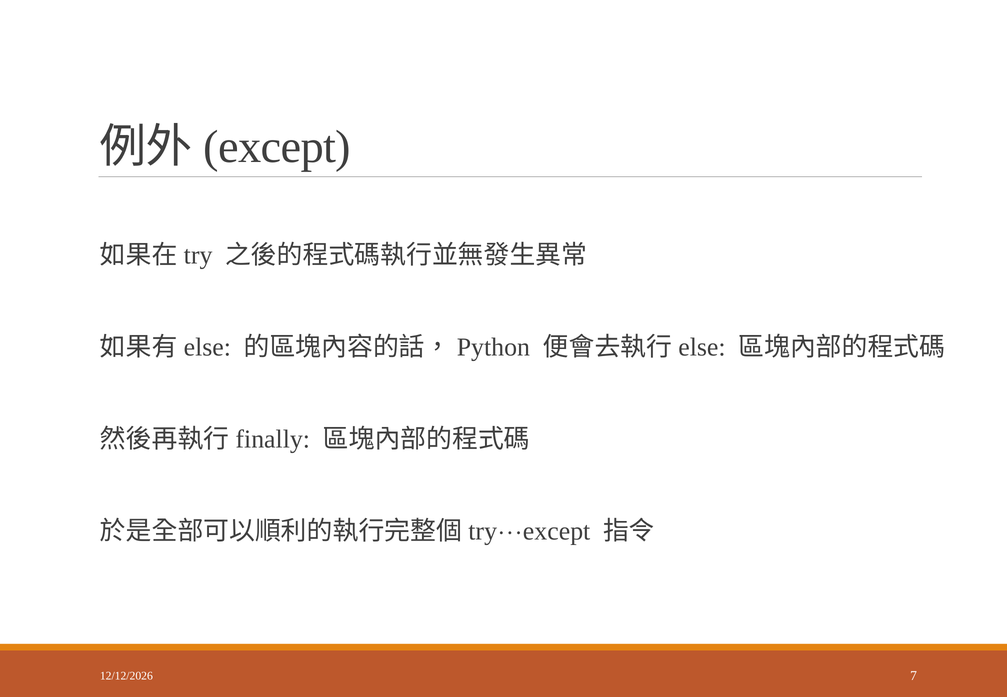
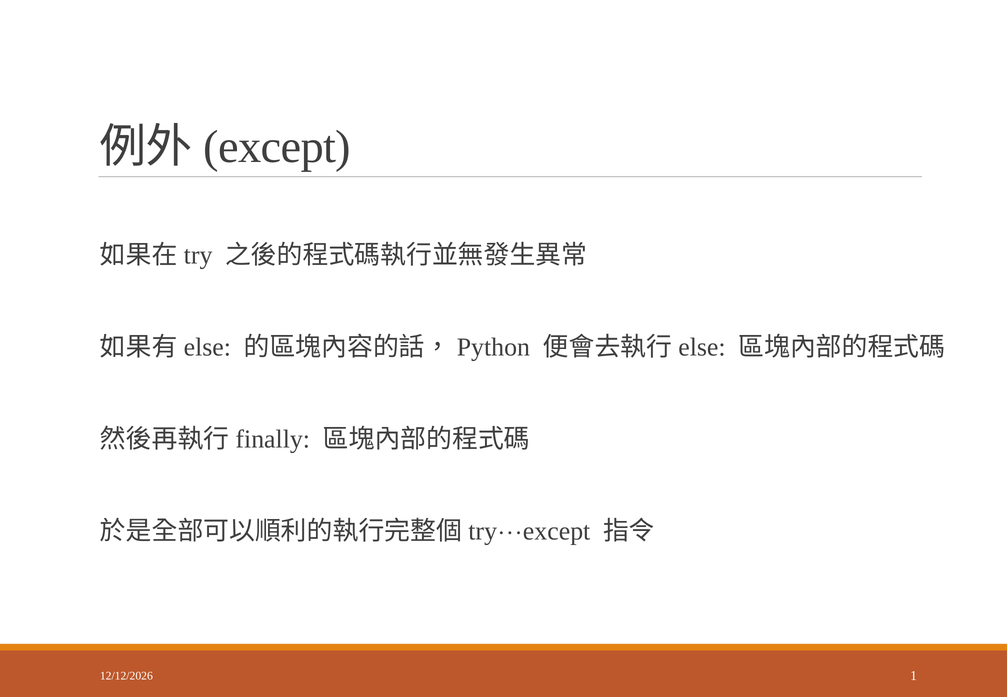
7: 7 -> 1
